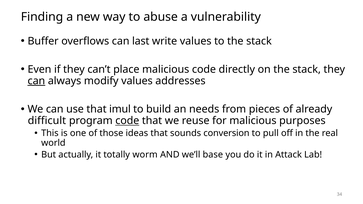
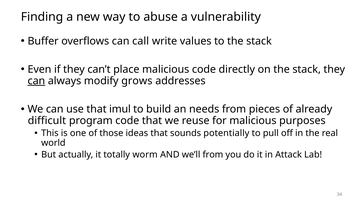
last: last -> call
modify values: values -> grows
code at (127, 121) underline: present -> none
conversion: conversion -> potentially
we’ll base: base -> from
